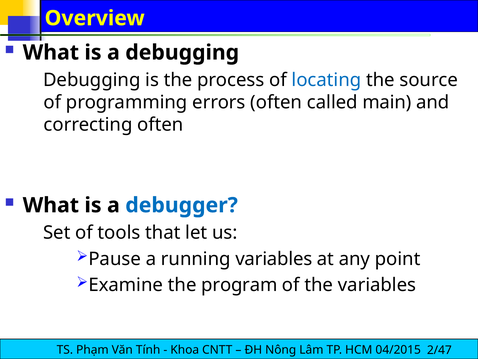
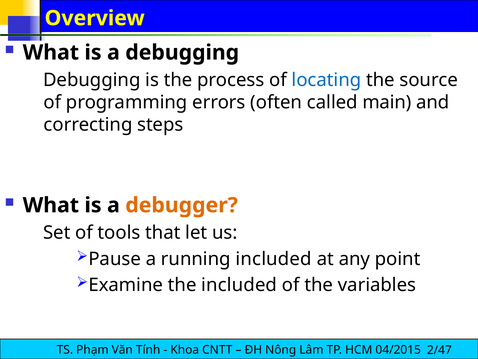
correcting often: often -> steps
debugger colour: blue -> orange
running variables: variables -> included
the program: program -> included
